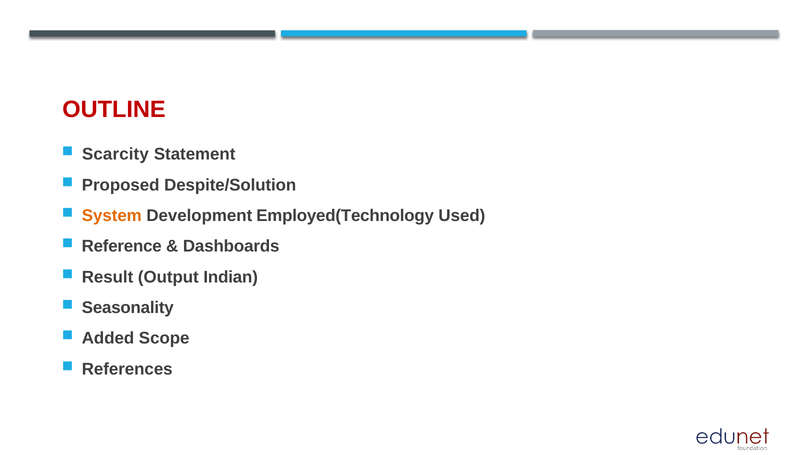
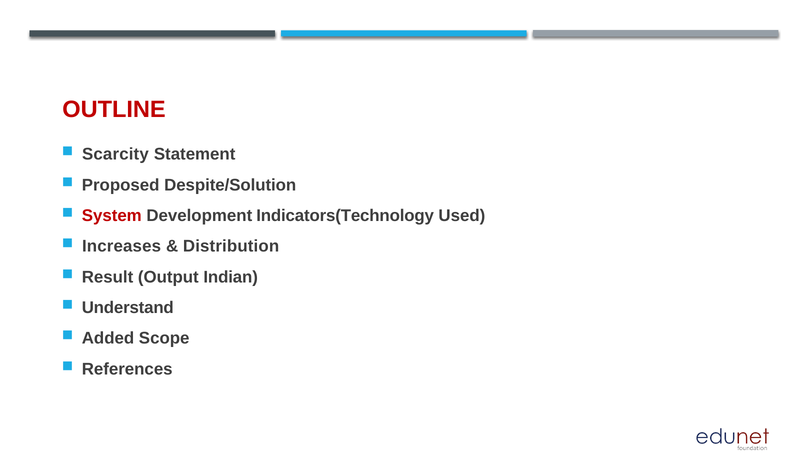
System colour: orange -> red
Employed(Technology: Employed(Technology -> Indicators(Technology
Reference: Reference -> Increases
Dashboards: Dashboards -> Distribution
Seasonality: Seasonality -> Understand
